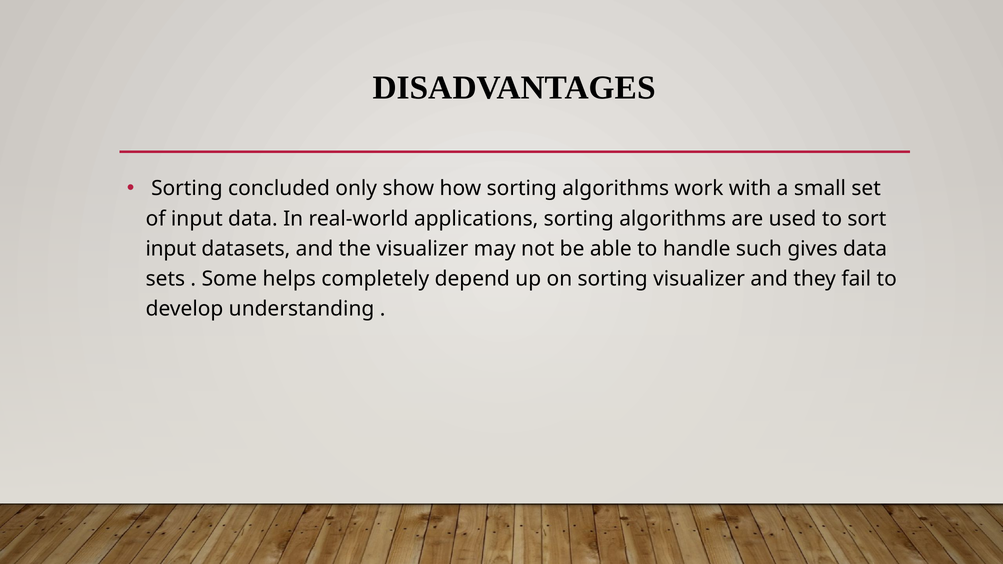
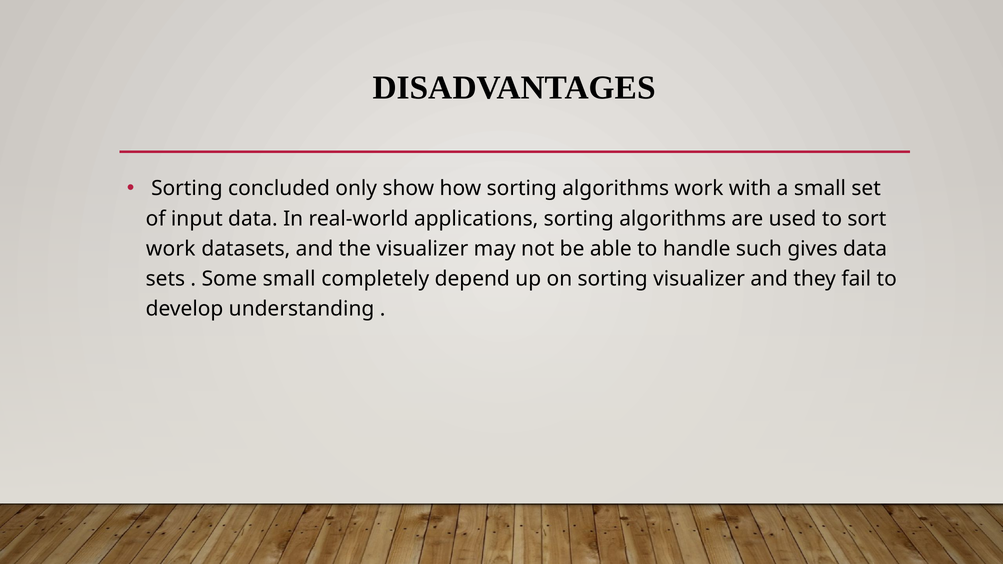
input at (171, 249): input -> work
Some helps: helps -> small
